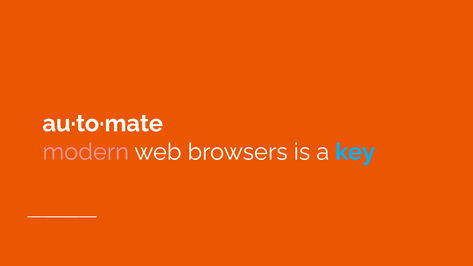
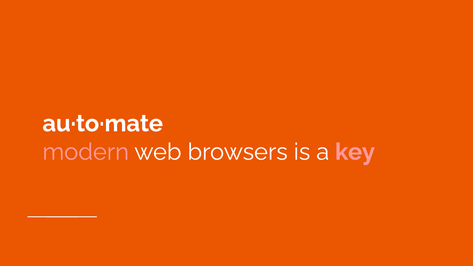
key colour: light blue -> pink
